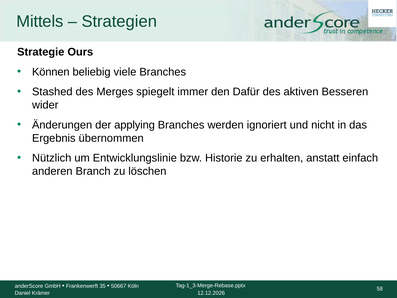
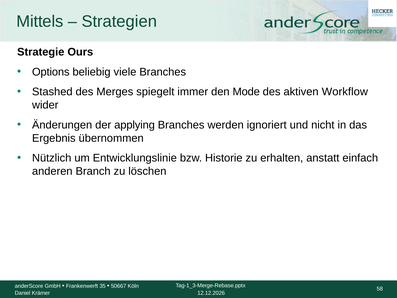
Können: Können -> Options
Dafür: Dafür -> Mode
Besseren: Besseren -> Workflow
